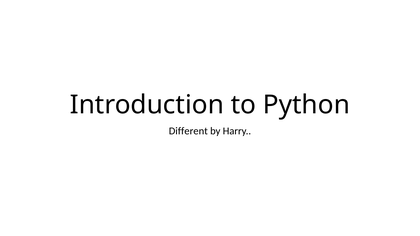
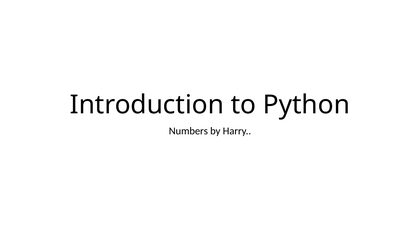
Different: Different -> Numbers
